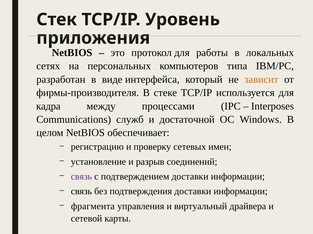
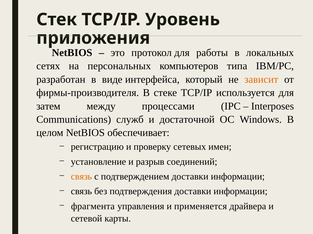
кадра: кадра -> затем
связь at (81, 177) colour: purple -> orange
виртуальный: виртуальный -> применяется
